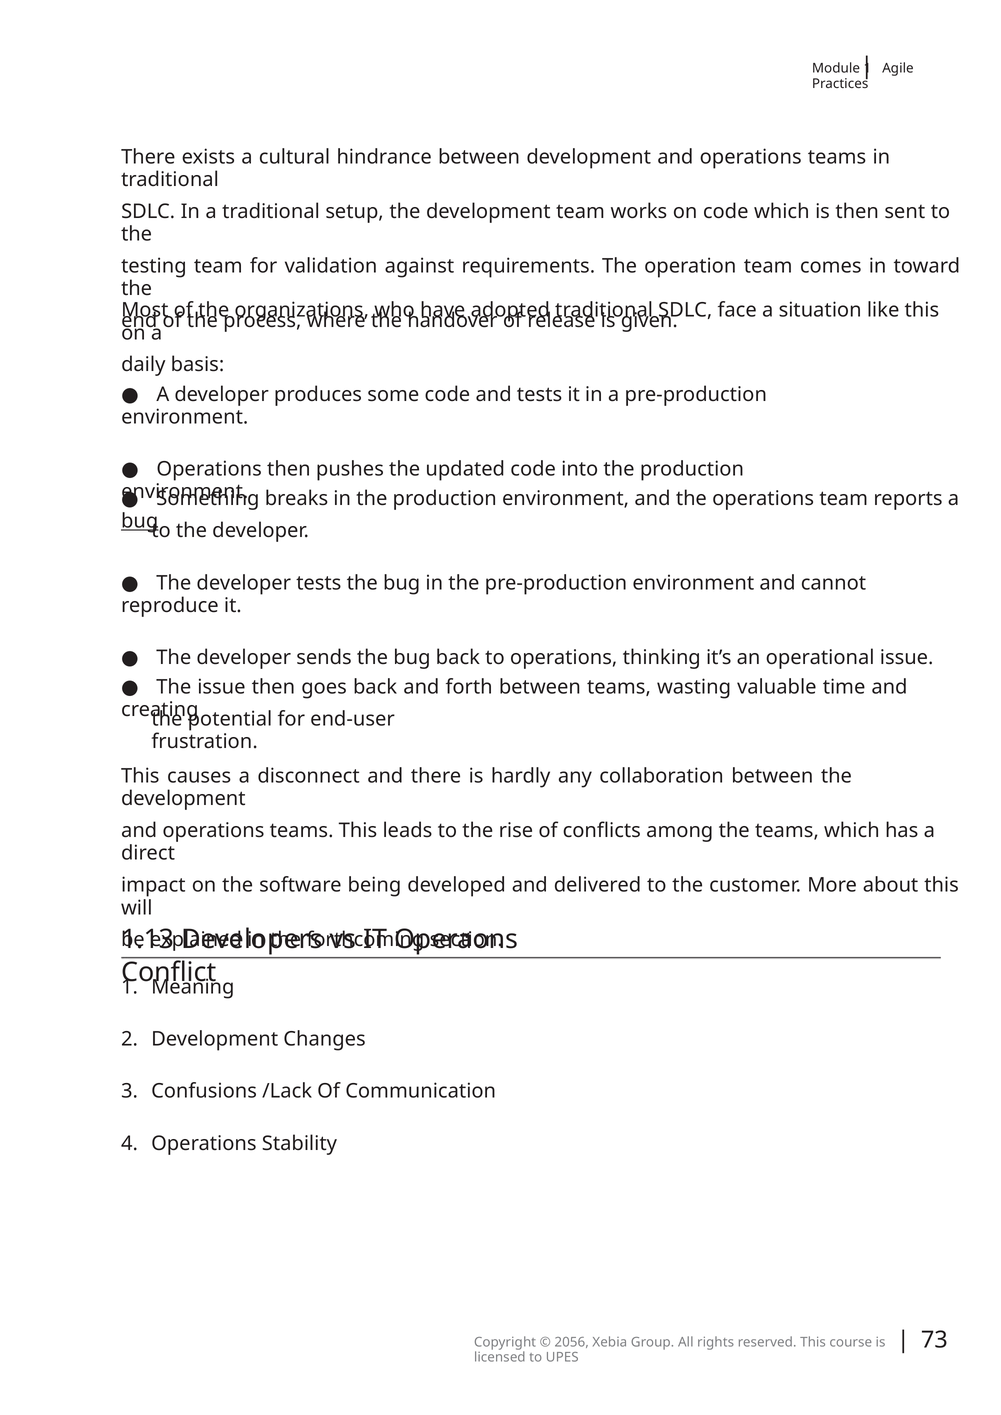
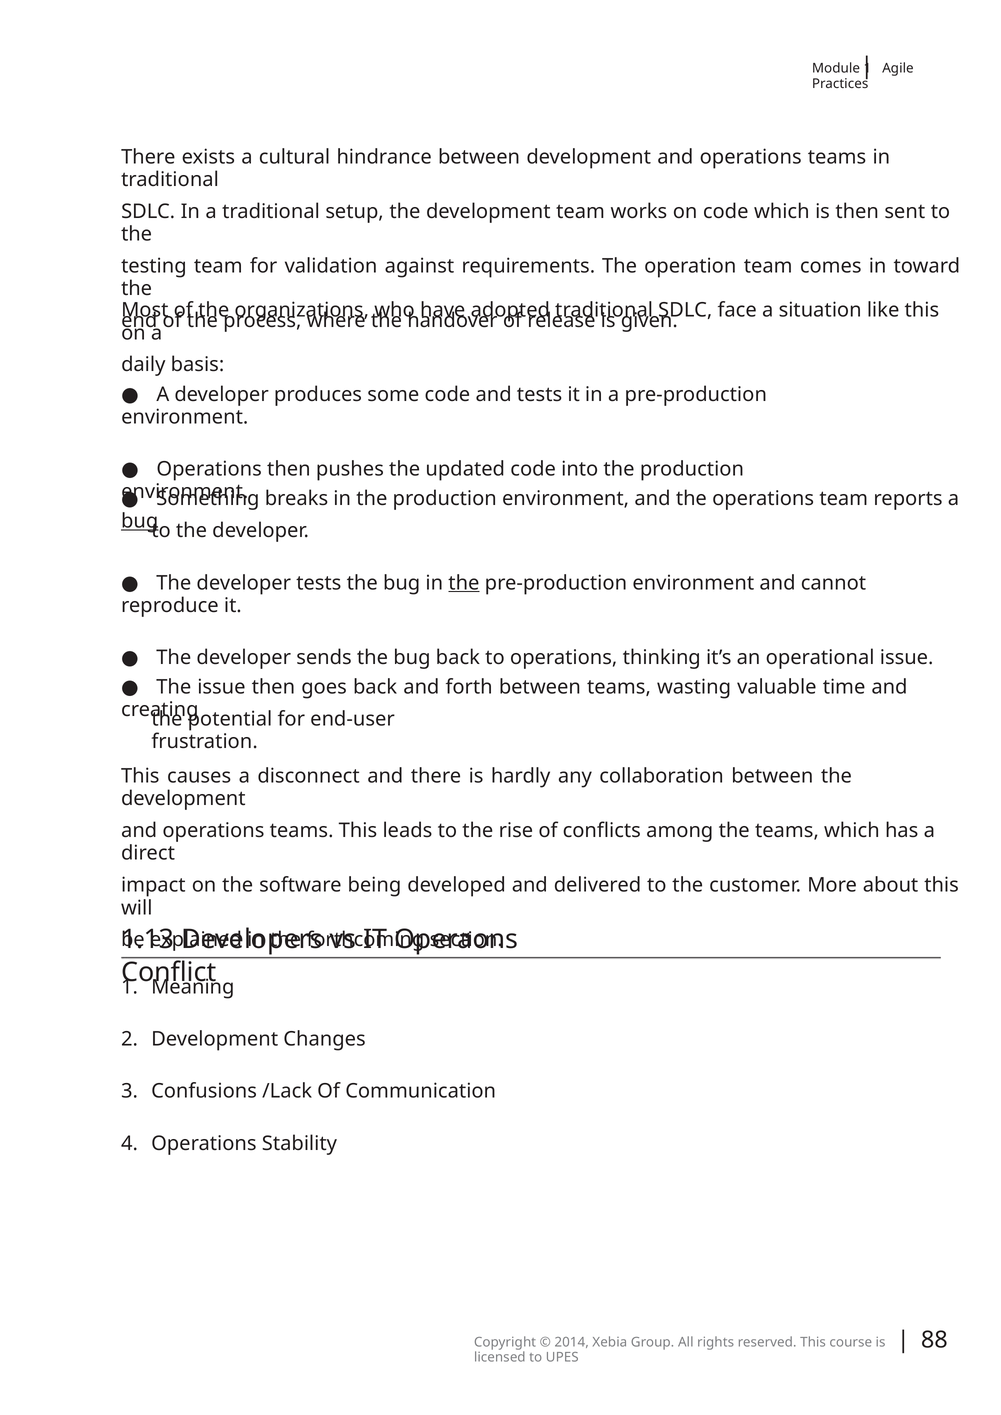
the at (464, 583) underline: none -> present
73: 73 -> 88
2056: 2056 -> 2014
